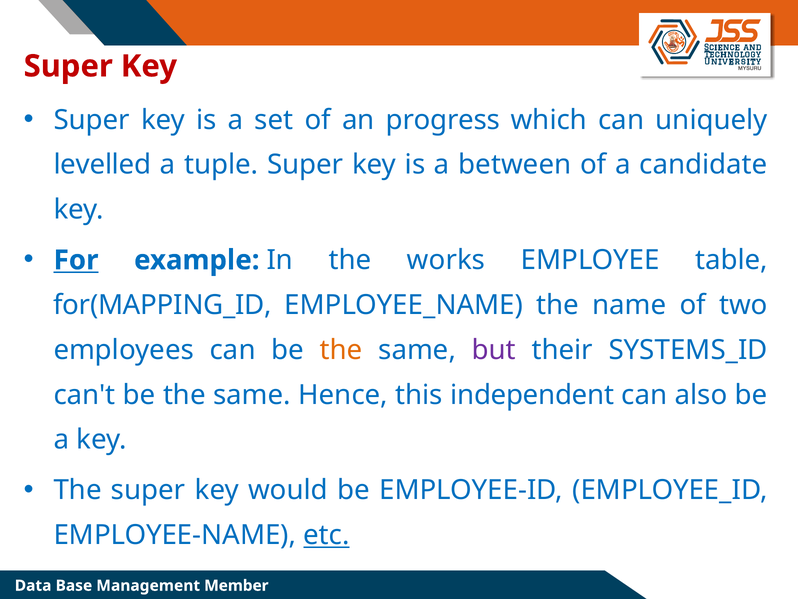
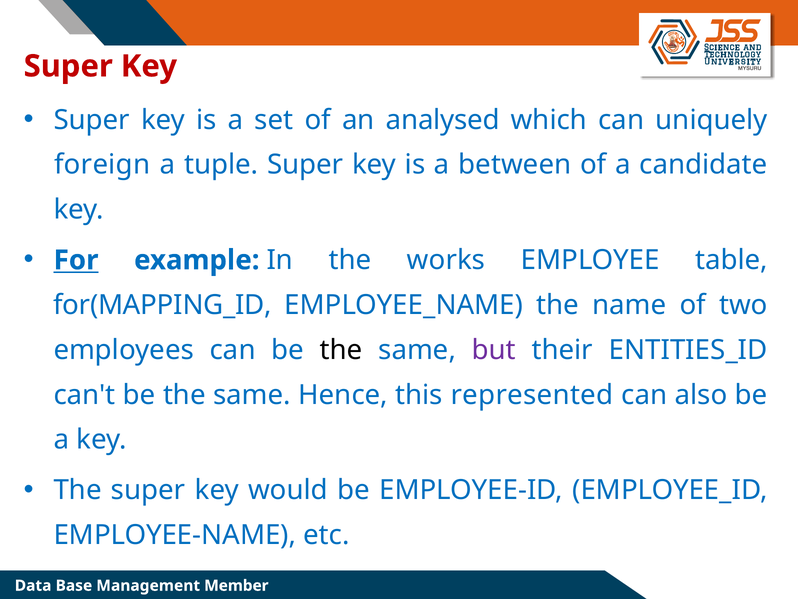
progress: progress -> analysed
levelled: levelled -> foreign
the at (341, 350) colour: orange -> black
SYSTEMS_ID: SYSTEMS_ID -> ENTITIES_ID
independent: independent -> represented
etc underline: present -> none
